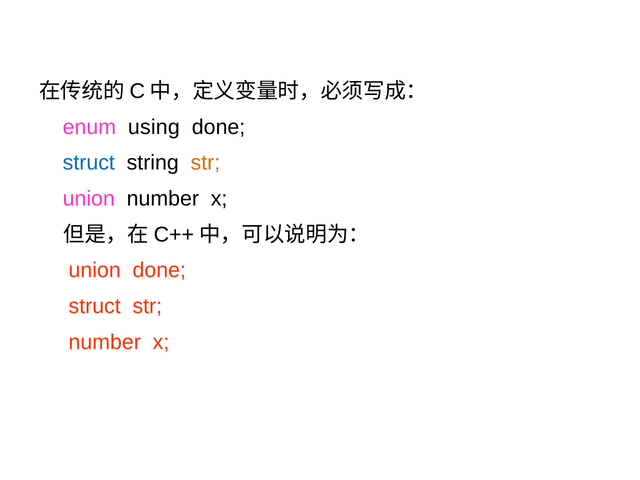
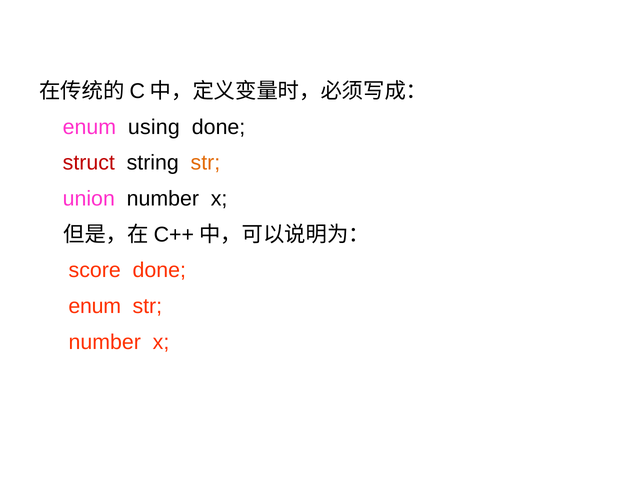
struct at (89, 163) colour: blue -> red
union at (95, 270): union -> score
struct at (95, 306): struct -> enum
